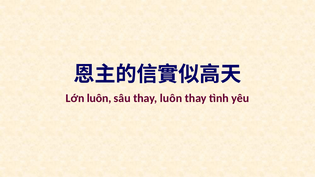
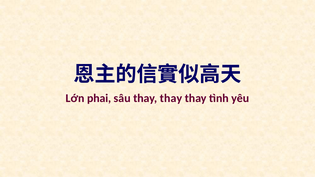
Lớn luôn: luôn -> phai
sâu thay luôn: luôn -> thay
